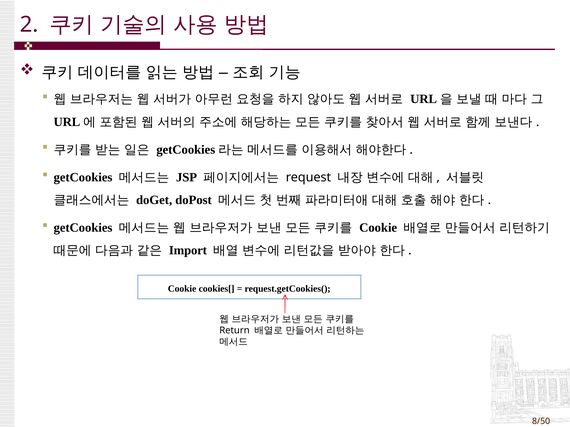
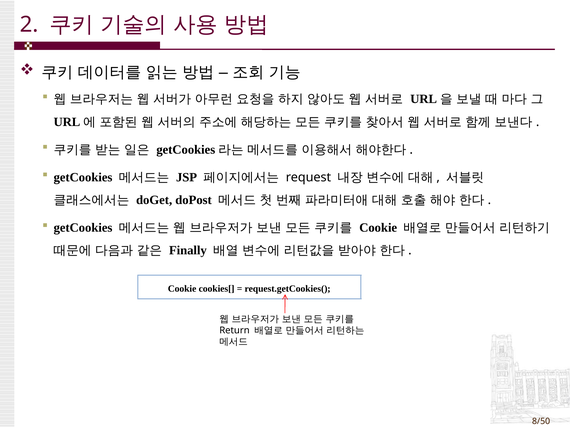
Import: Import -> Finally
